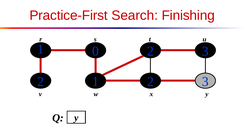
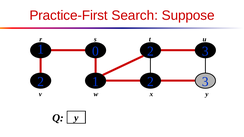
Finishing: Finishing -> Suppose
